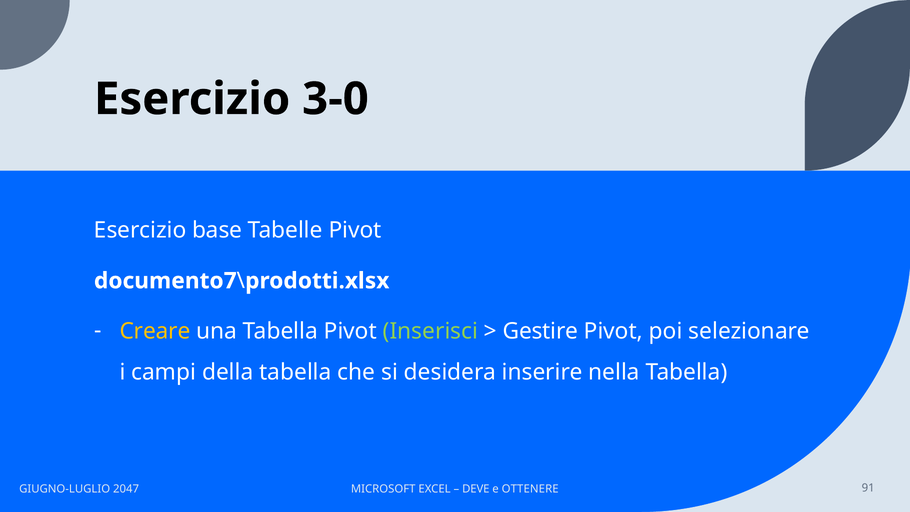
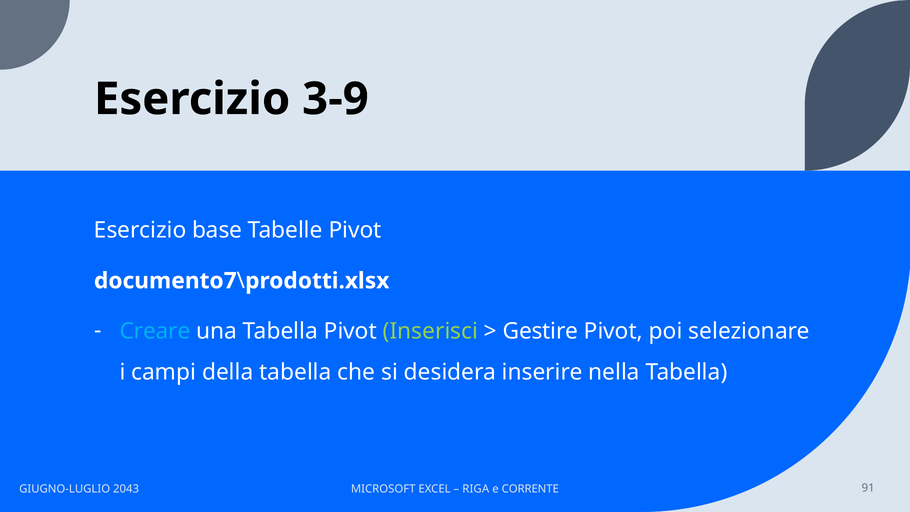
3-0: 3-0 -> 3-9
Creare colour: yellow -> light blue
2047: 2047 -> 2043
DEVE: DEVE -> RIGA
OTTENERE: OTTENERE -> CORRENTE
